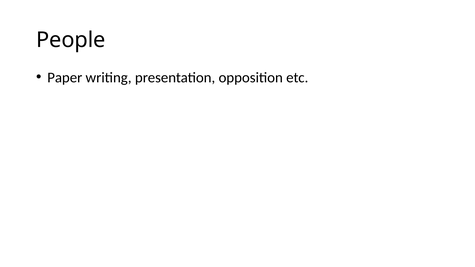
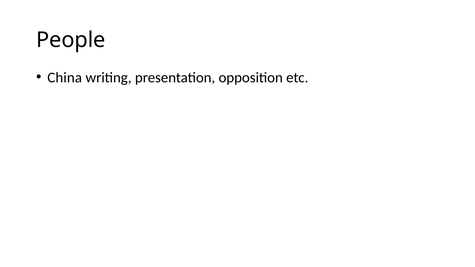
Paper: Paper -> China
